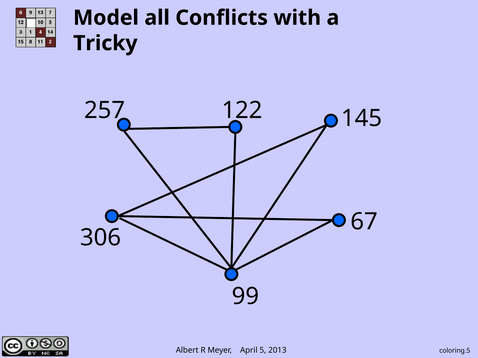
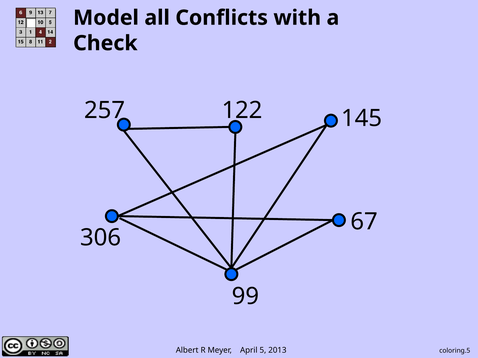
Tricky: Tricky -> Check
